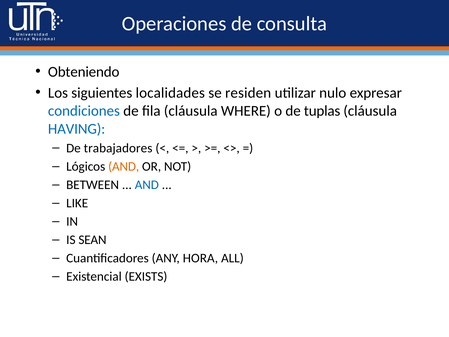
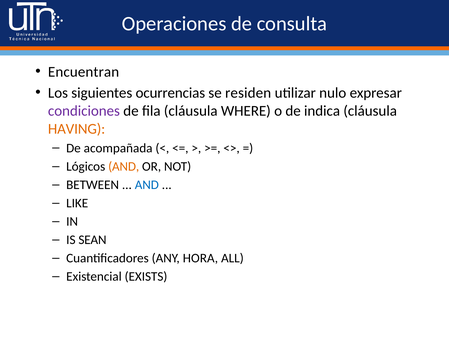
Obteniendo: Obteniendo -> Encuentran
localidades: localidades -> ocurrencias
condiciones colour: blue -> purple
tuplas: tuplas -> indica
HAVING colour: blue -> orange
trabajadores: trabajadores -> acompañada
